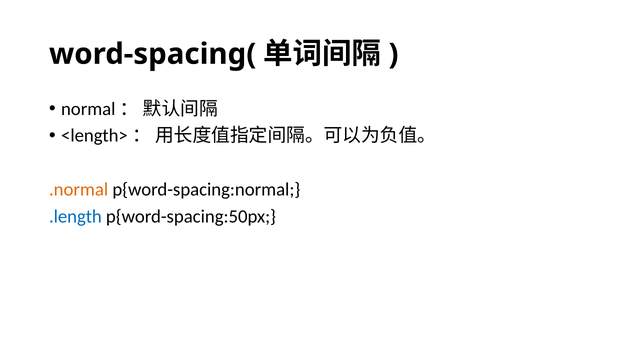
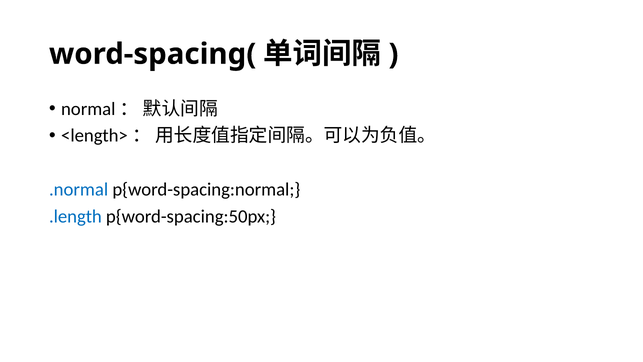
.normal colour: orange -> blue
